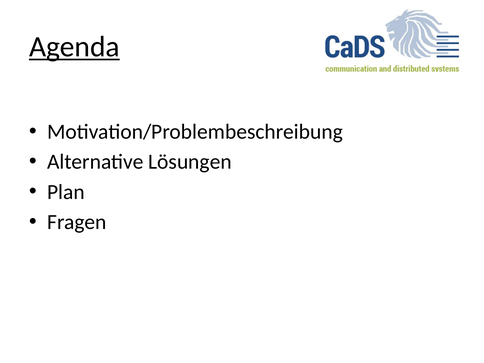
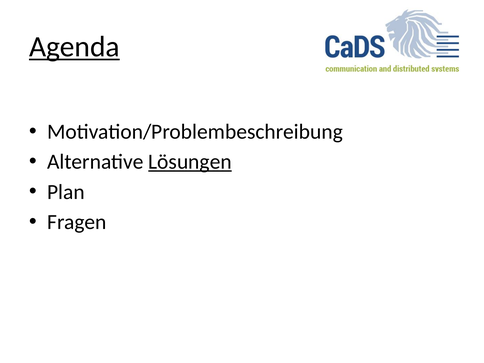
Lösungen underline: none -> present
